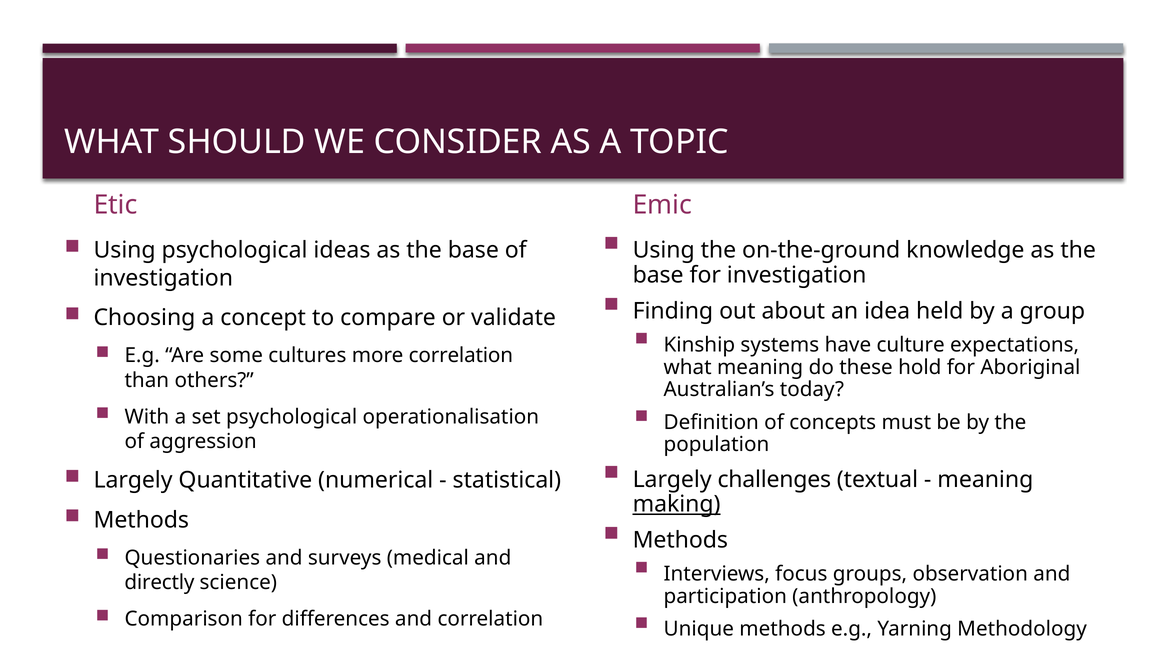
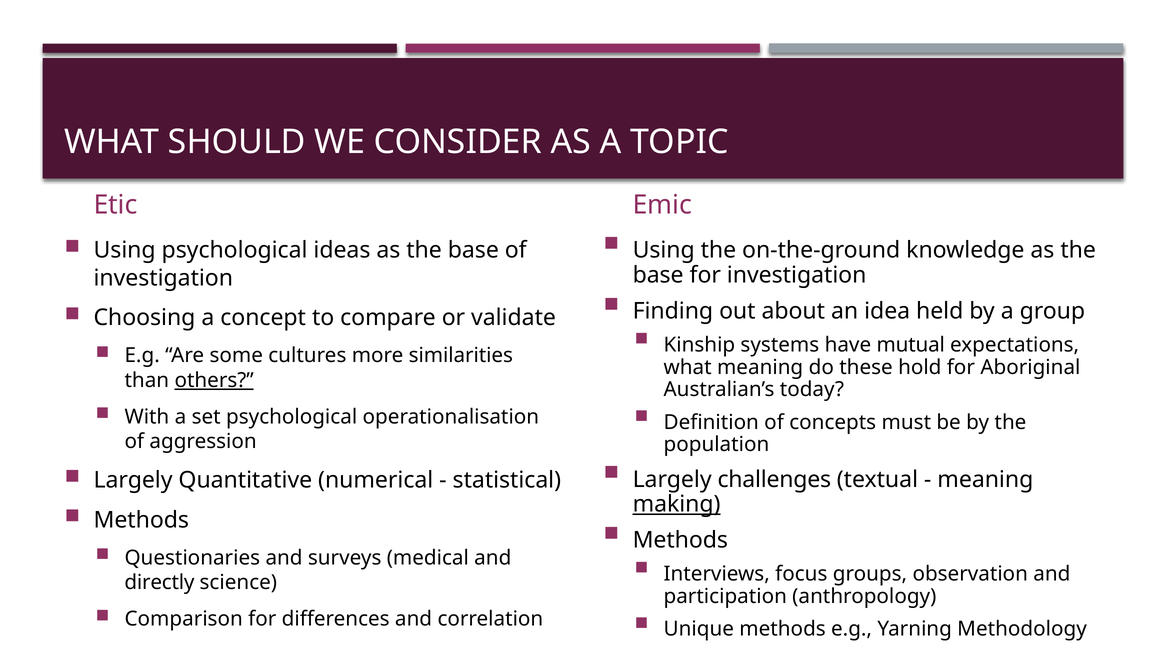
culture: culture -> mutual
more correlation: correlation -> similarities
others underline: none -> present
